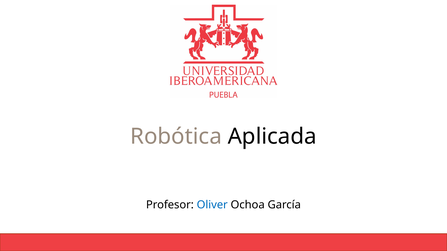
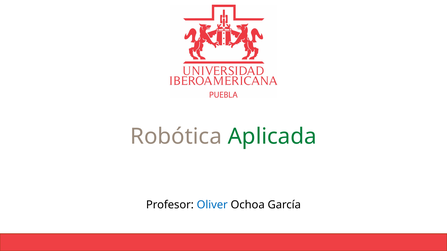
Aplicada colour: black -> green
